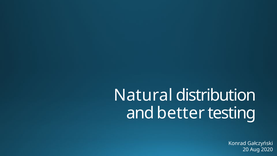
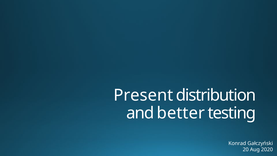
Natural: Natural -> Present
